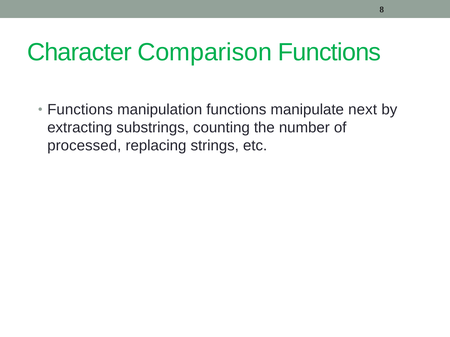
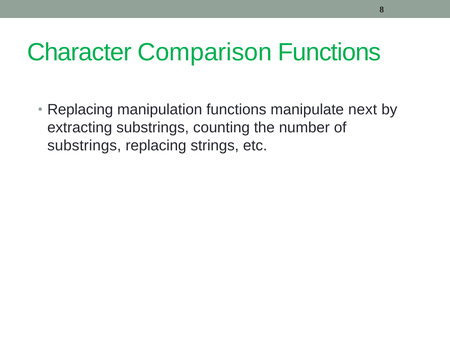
Functions at (80, 110): Functions -> Replacing
processed at (84, 146): processed -> substrings
